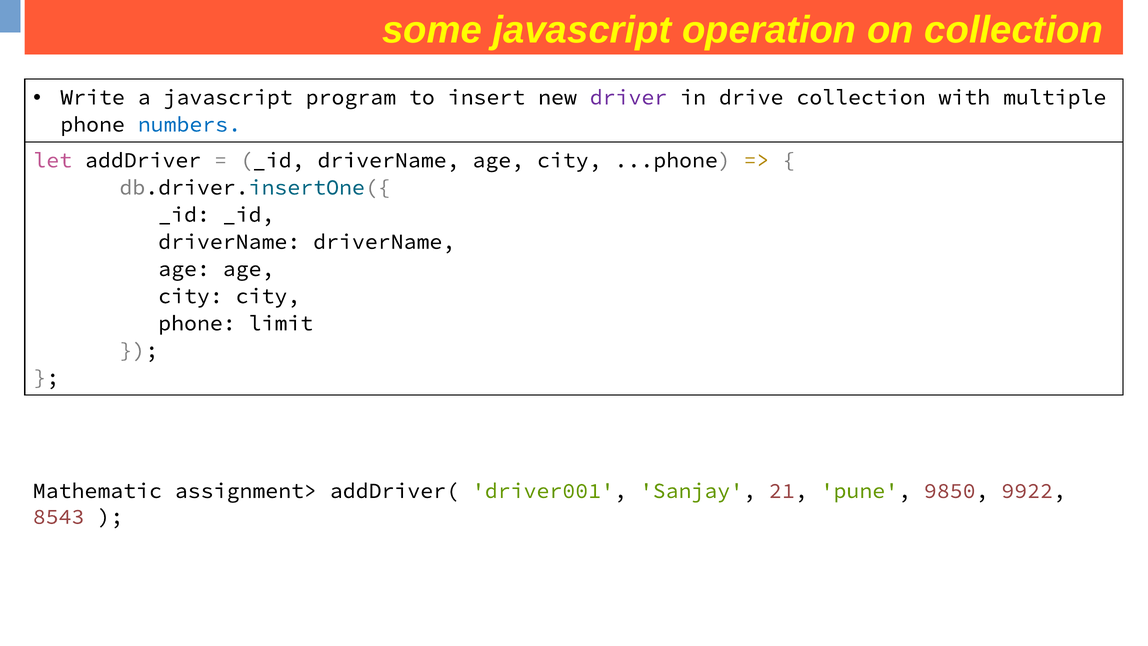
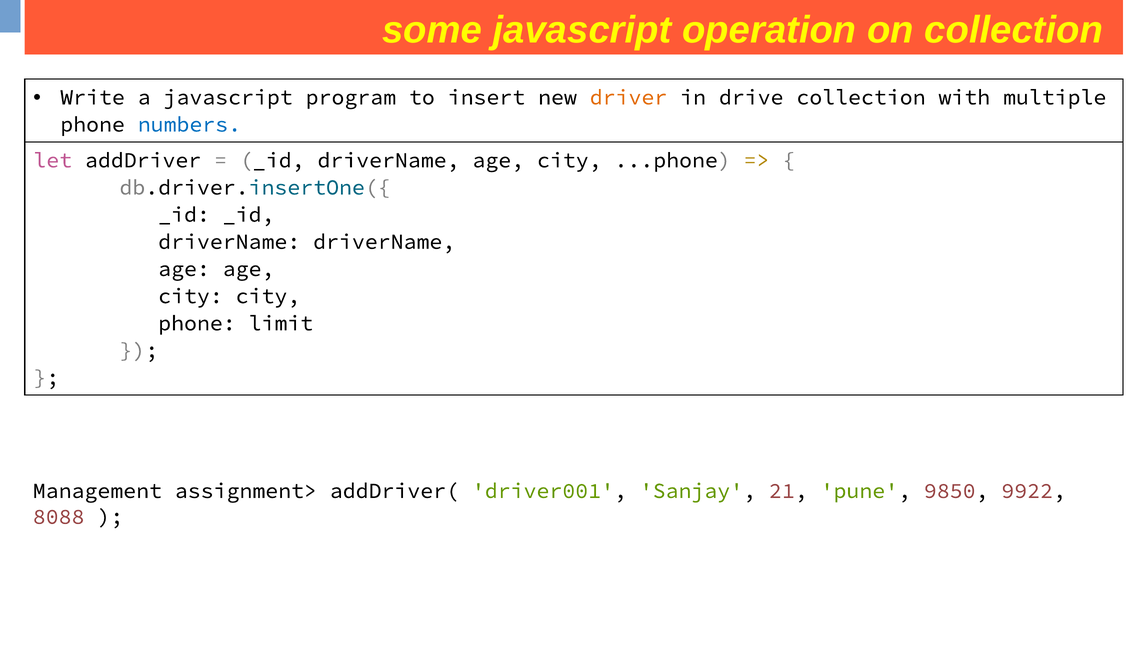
driver colour: purple -> orange
Mathematic: Mathematic -> Management
8543: 8543 -> 8088
